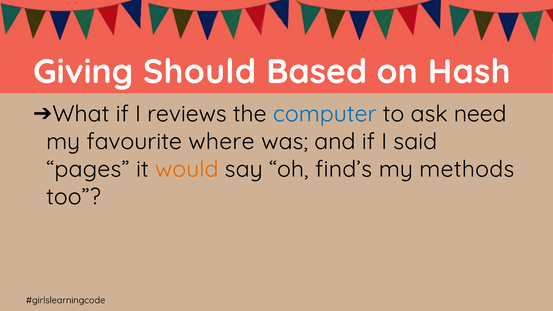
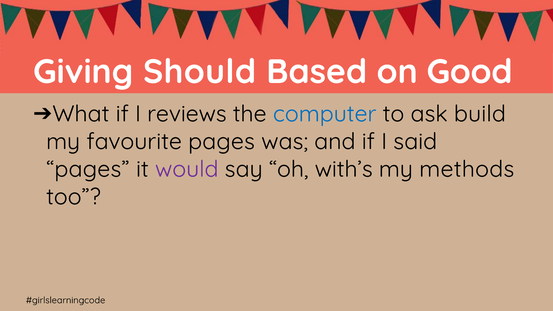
Hash: Hash -> Good
need: need -> build
favourite where: where -> pages
would colour: orange -> purple
find’s: find’s -> with’s
